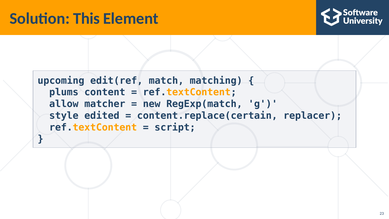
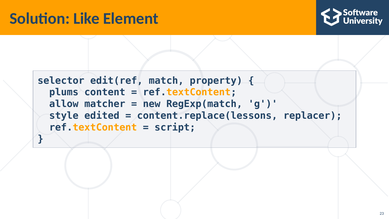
This: This -> Like
upcoming: upcoming -> selector
matching: matching -> property
content.replace(certain: content.replace(certain -> content.replace(lessons
